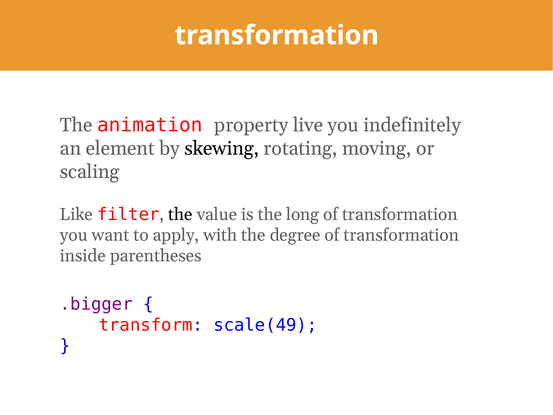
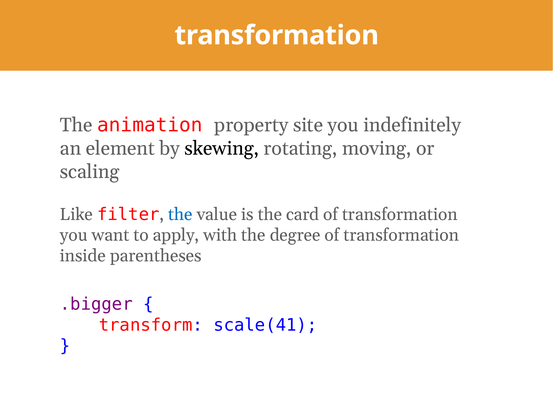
live: live -> site
the at (180, 214) colour: black -> blue
long: long -> card
scale(49: scale(49 -> scale(41
